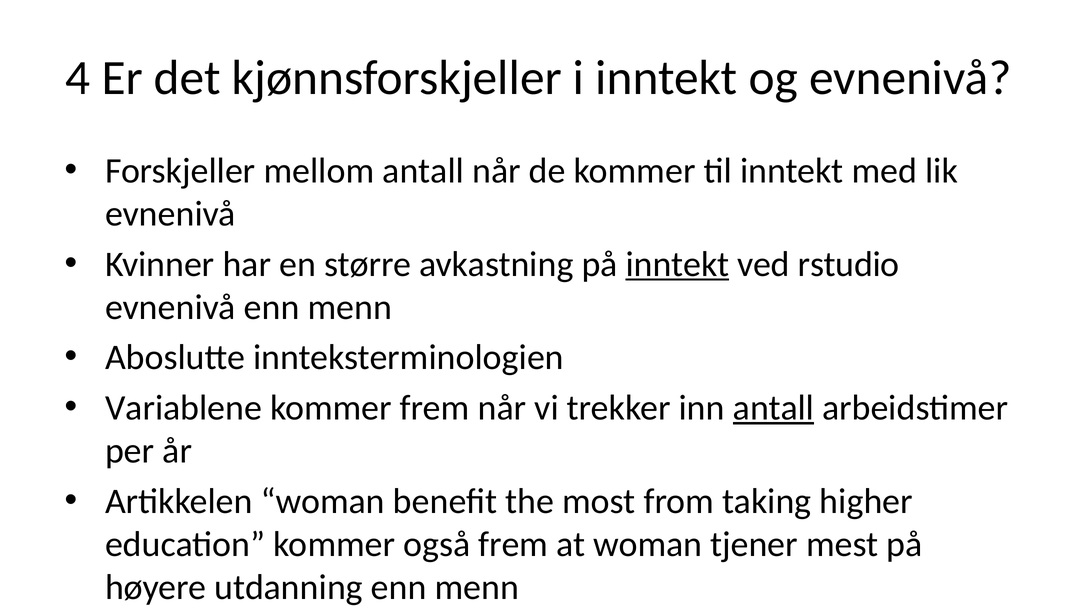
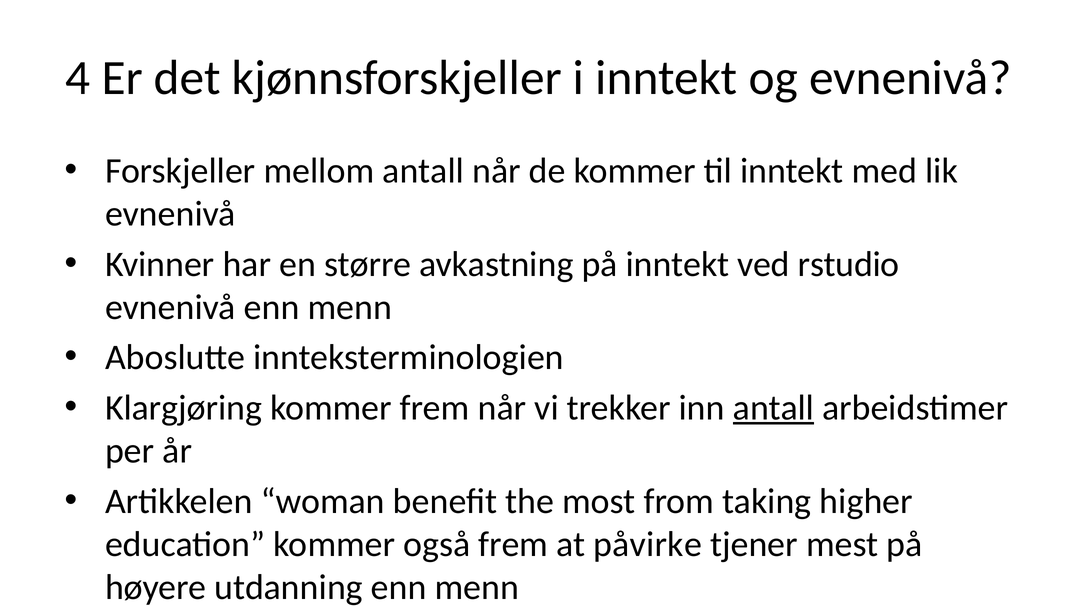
inntekt at (677, 264) underline: present -> none
Variablene at (184, 408): Variablene -> Klargjøring
at woman: woman -> påvirke
